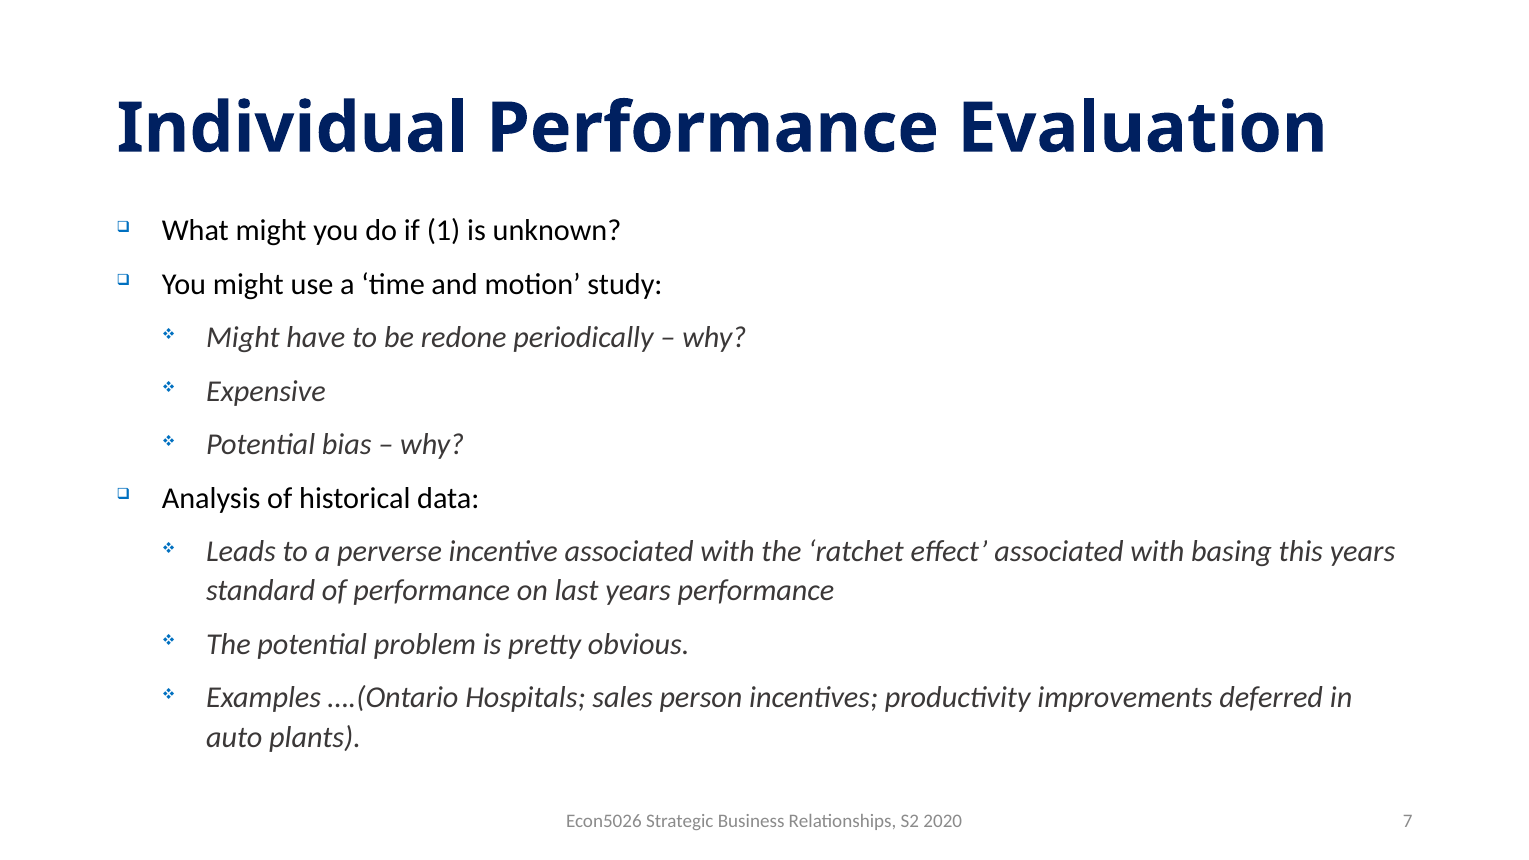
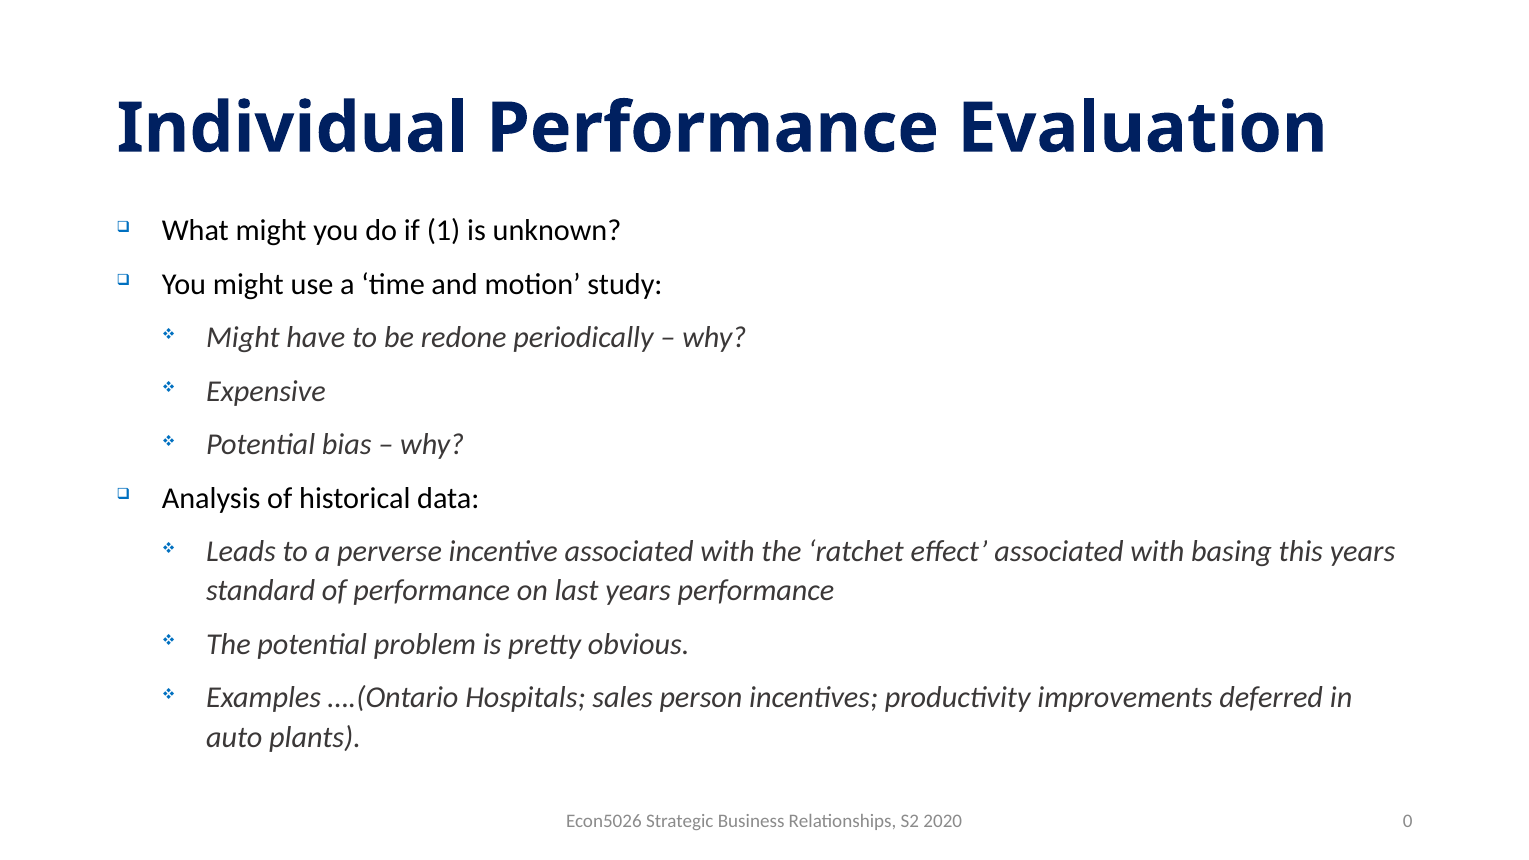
7: 7 -> 0
